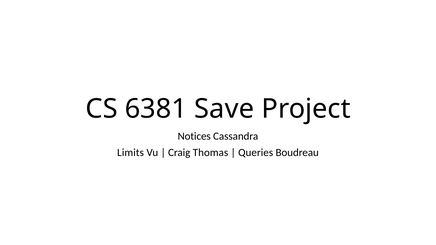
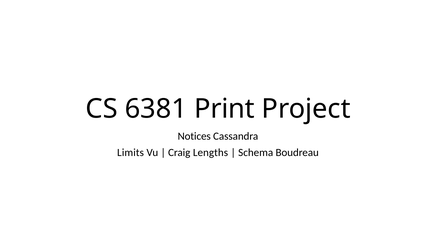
Save: Save -> Print
Thomas: Thomas -> Lengths
Queries: Queries -> Schema
